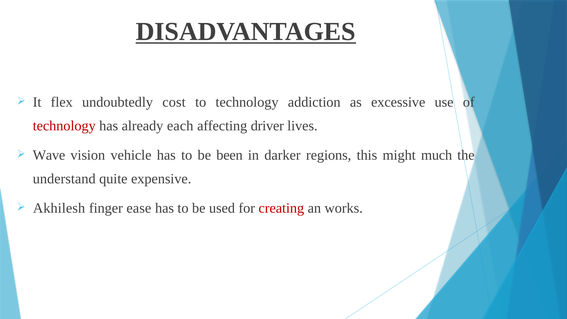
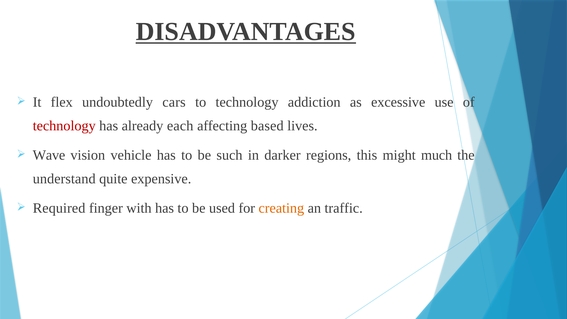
cost: cost -> cars
driver: driver -> based
been: been -> such
Akhilesh: Akhilesh -> Required
ease: ease -> with
creating colour: red -> orange
works: works -> traffic
